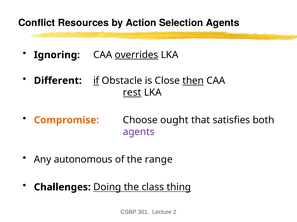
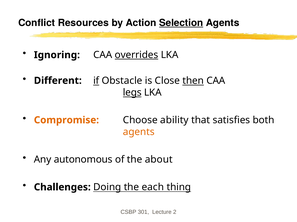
Selection underline: none -> present
rest: rest -> legs
ought: ought -> ability
agents at (139, 132) colour: purple -> orange
range: range -> about
class: class -> each
